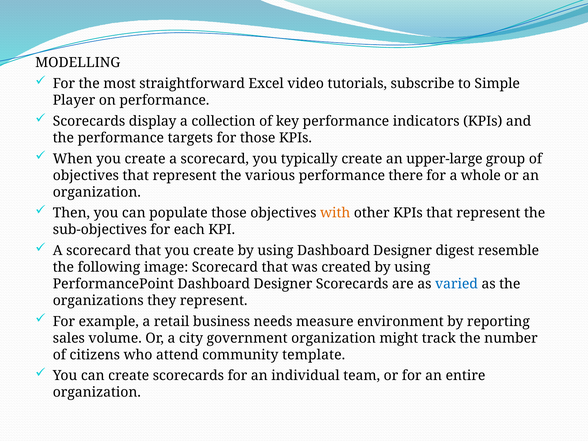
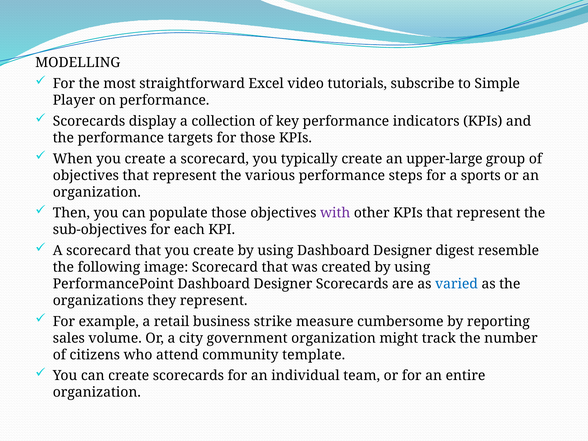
there: there -> steps
whole: whole -> sports
with colour: orange -> purple
needs: needs -> strike
environment: environment -> cumbersome
